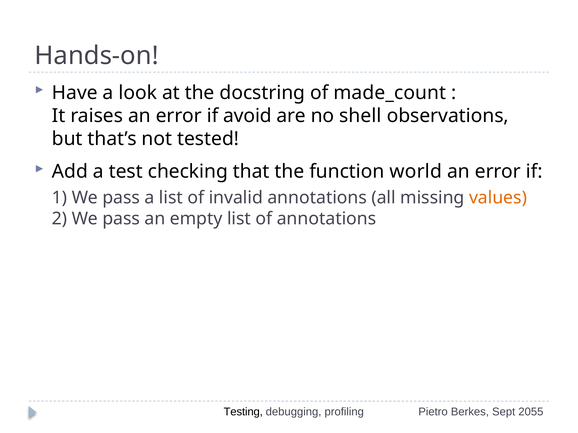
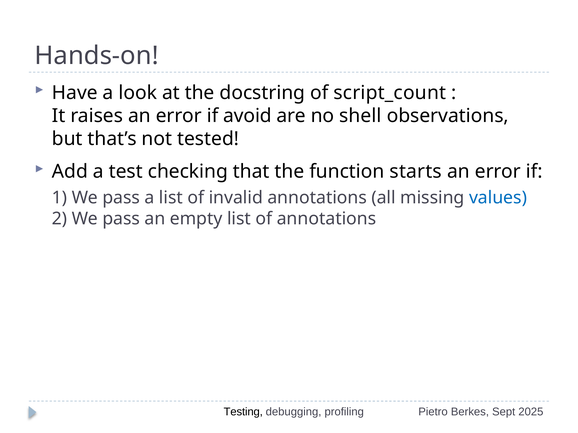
made_count: made_count -> script_count
world: world -> starts
values colour: orange -> blue
2055: 2055 -> 2025
